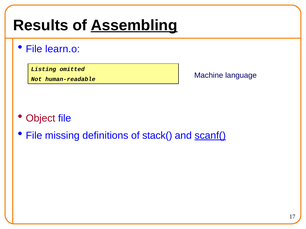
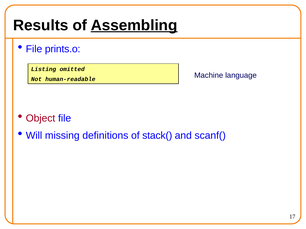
learn.o: learn.o -> prints.o
File at (34, 136): File -> Will
scanf( underline: present -> none
